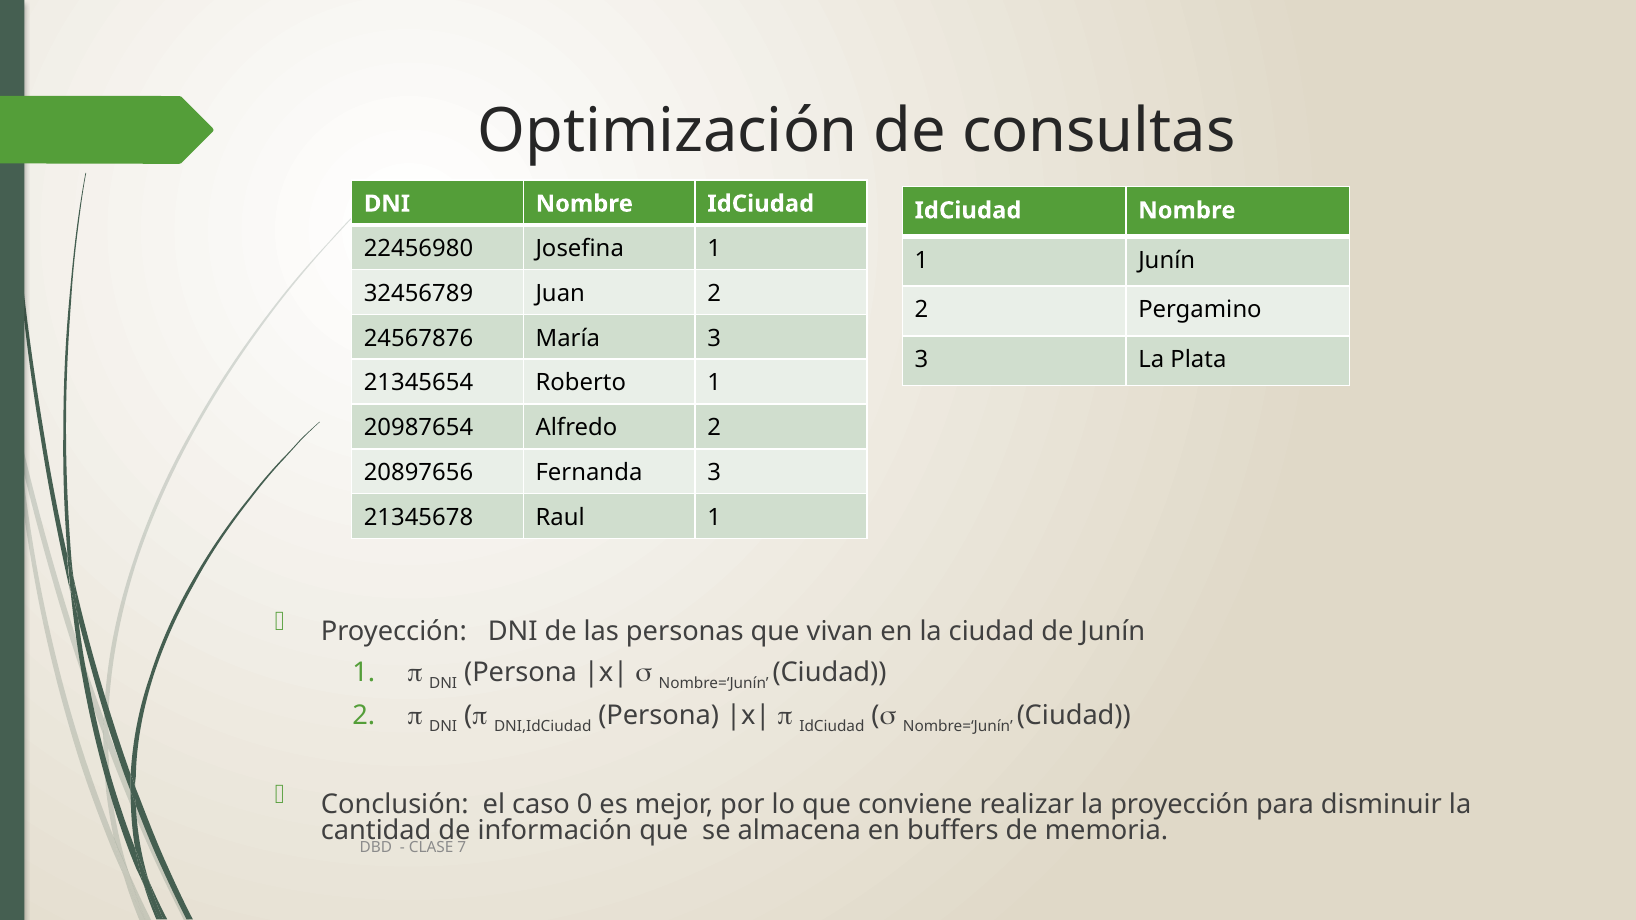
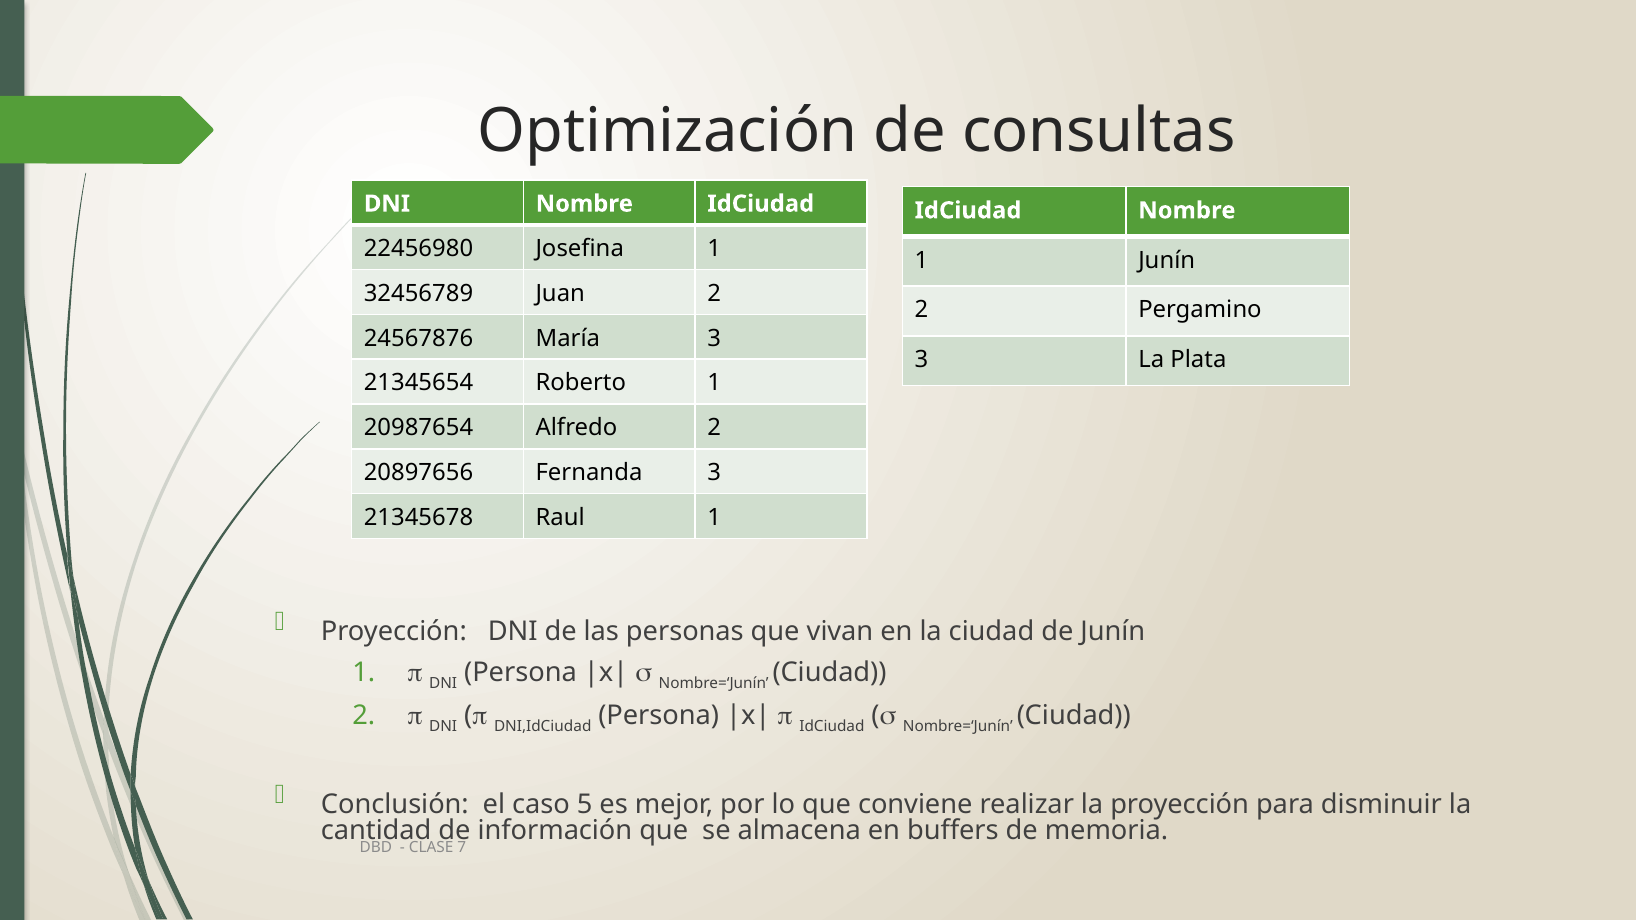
0: 0 -> 5
